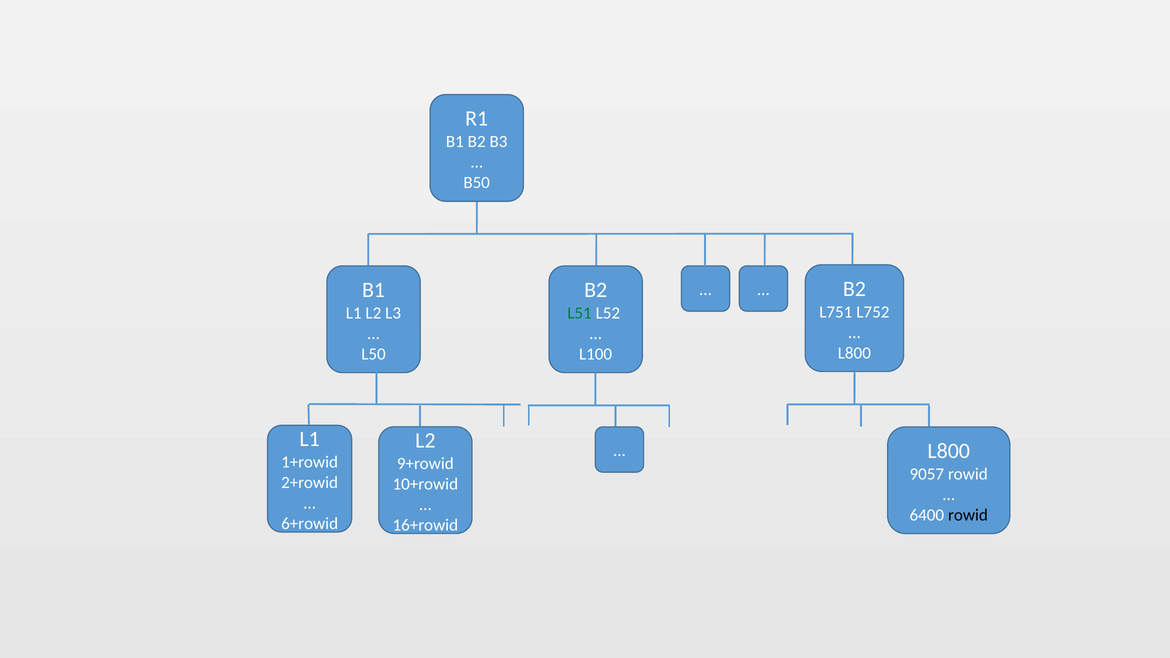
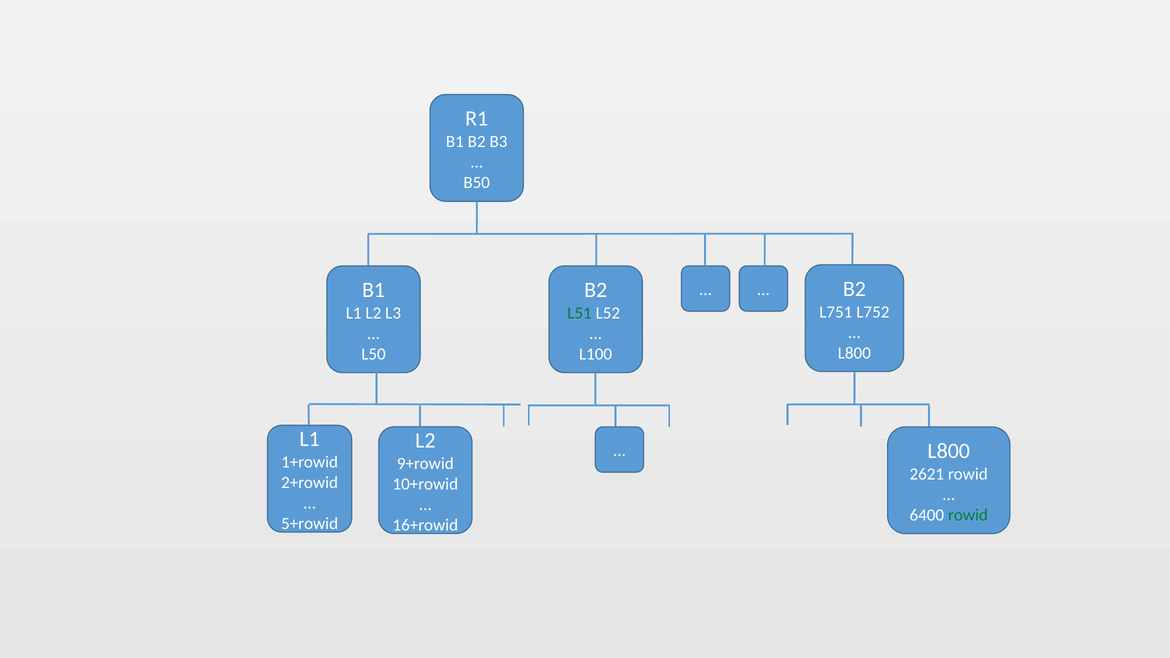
9057: 9057 -> 2621
rowid at (968, 515) colour: black -> green
6+rowid: 6+rowid -> 5+rowid
